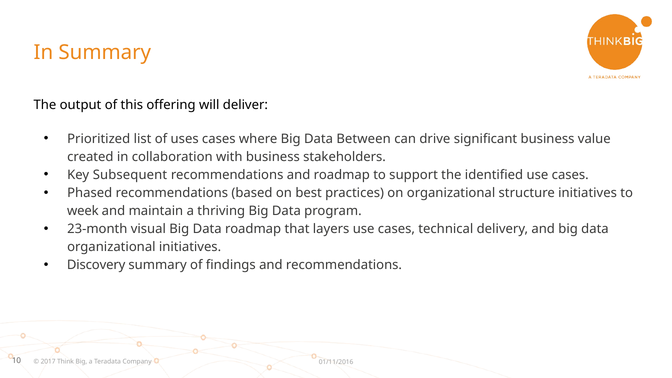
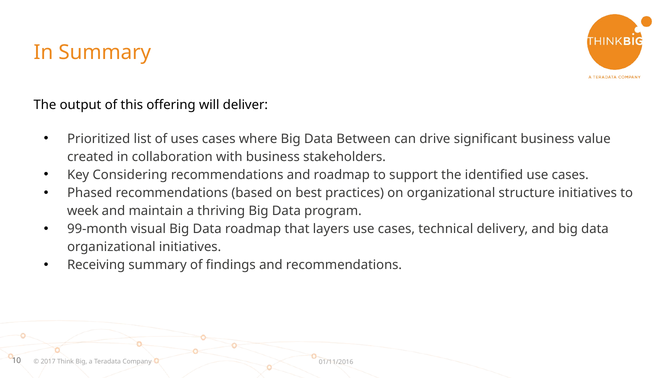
Subsequent: Subsequent -> Considering
23-month: 23-month -> 99-month
Discovery: Discovery -> Receiving
